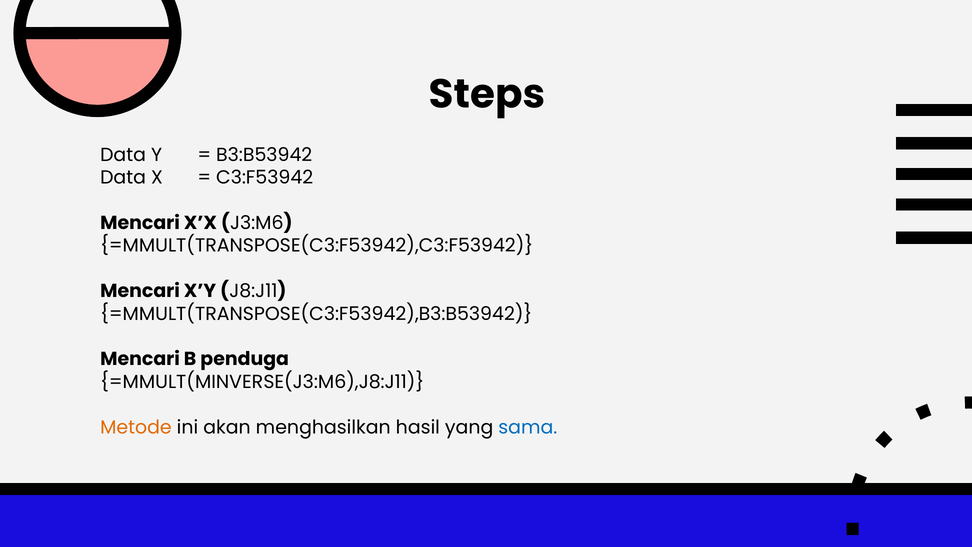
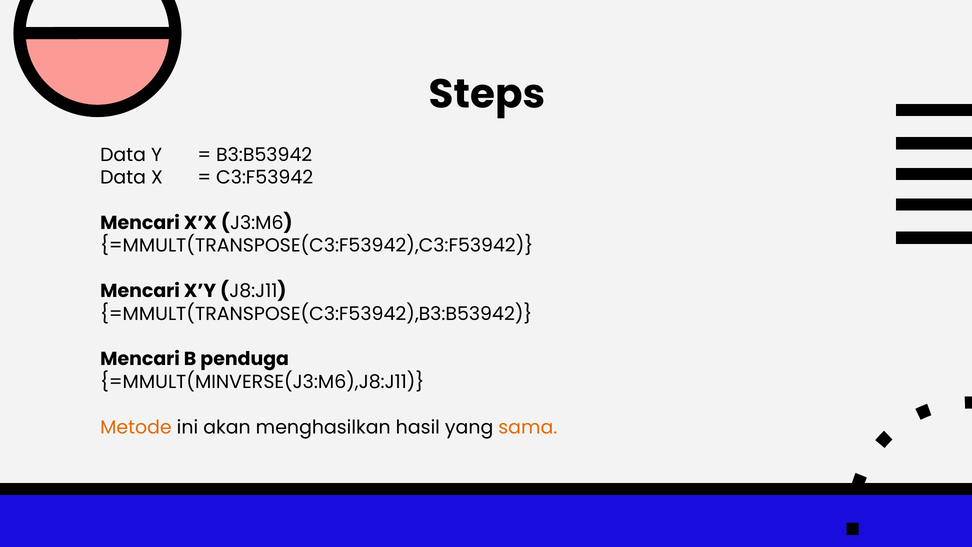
sama colour: blue -> orange
